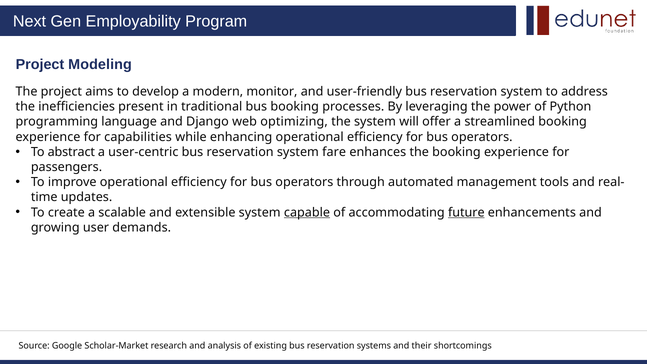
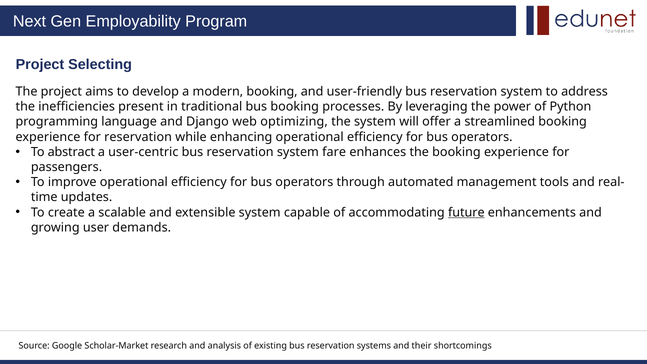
Modeling: Modeling -> Selecting
modern monitor: monitor -> booking
for capabilities: capabilities -> reservation
capable underline: present -> none
